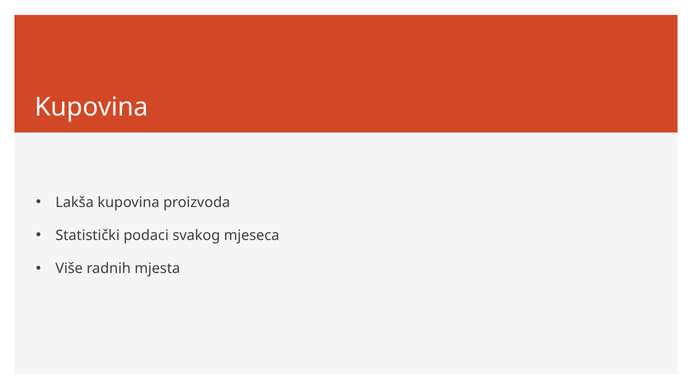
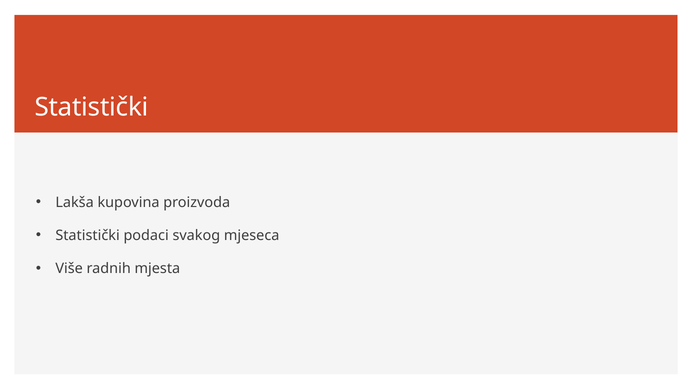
Kupovina at (92, 107): Kupovina -> Statistički
